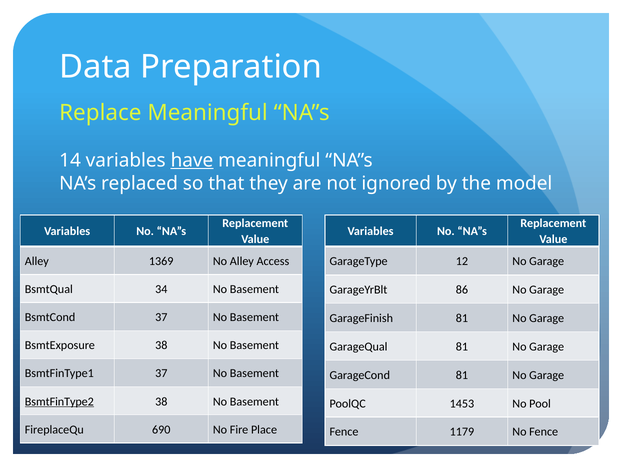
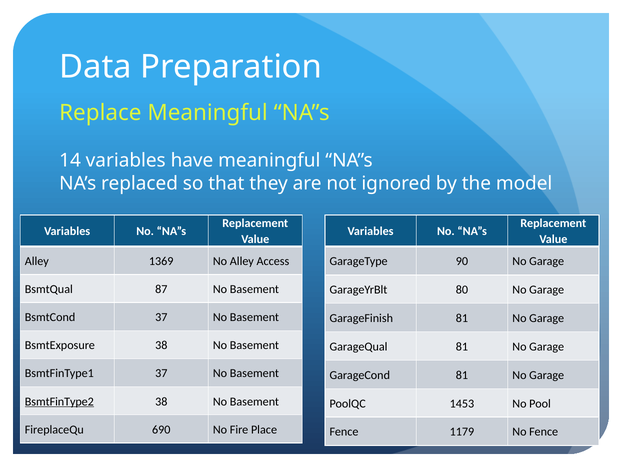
have underline: present -> none
12: 12 -> 90
34: 34 -> 87
86: 86 -> 80
